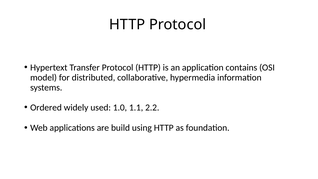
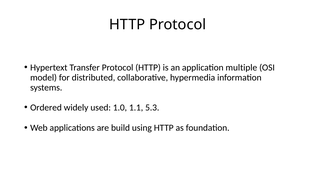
contains: contains -> multiple
2.2: 2.2 -> 5.3
